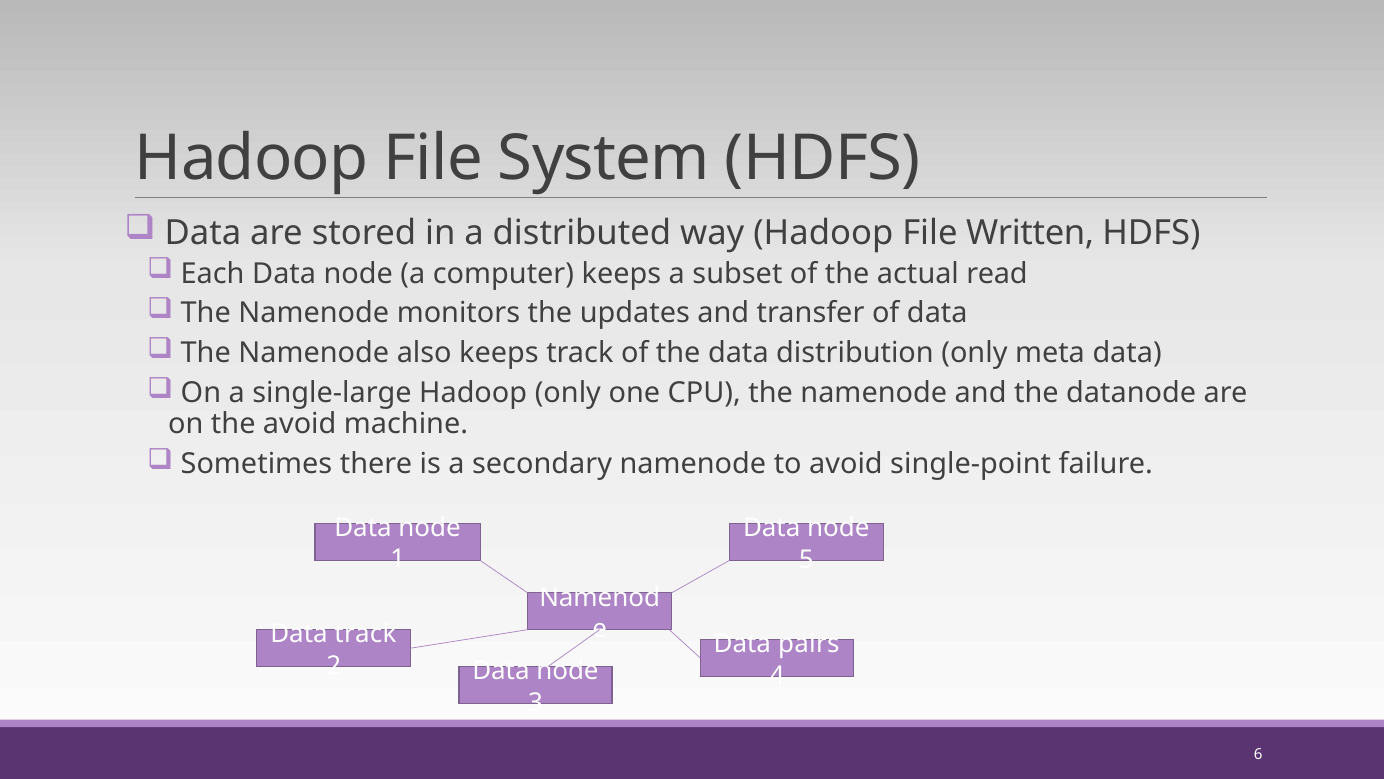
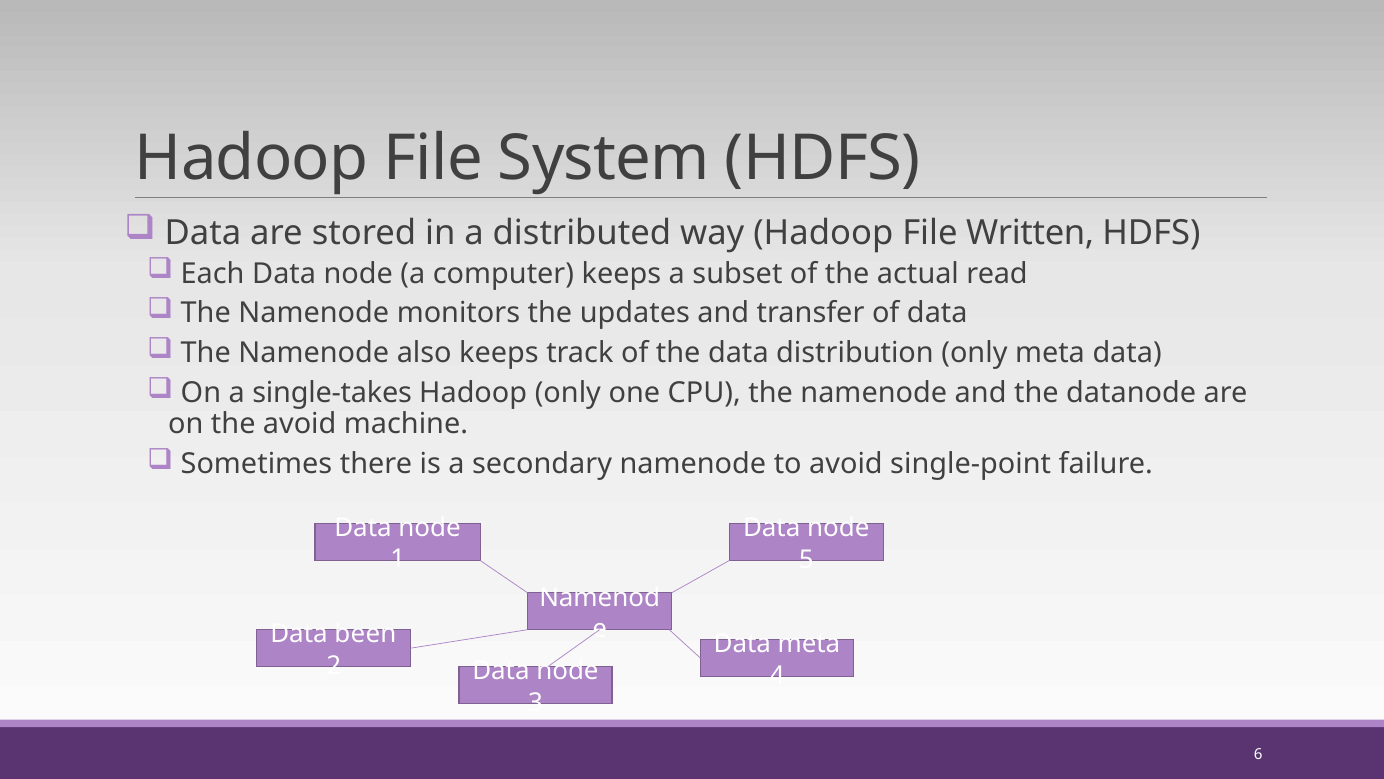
single-large: single-large -> single-takes
Data track: track -> been
Data pairs: pairs -> meta
